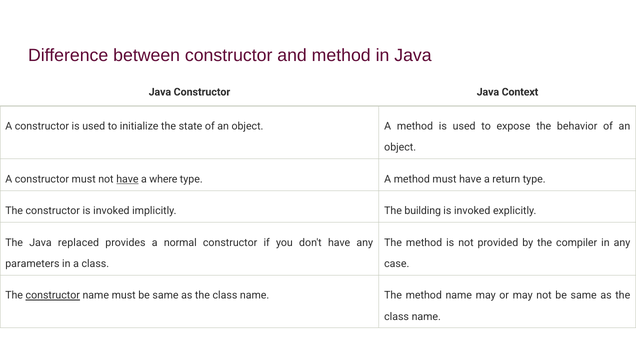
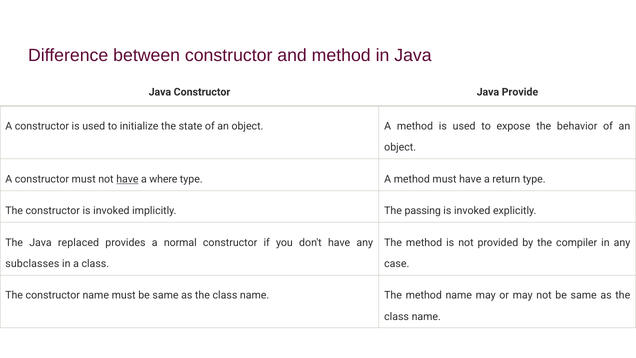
Context: Context -> Provide
building: building -> passing
parameters: parameters -> subclasses
constructor at (53, 295) underline: present -> none
